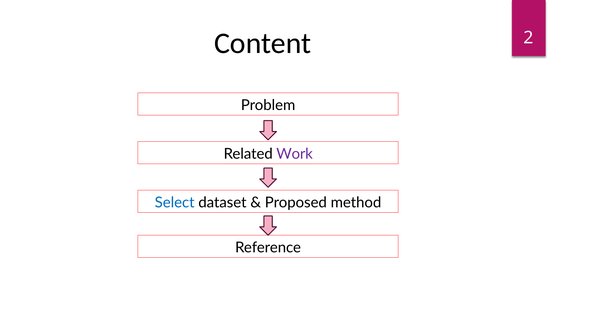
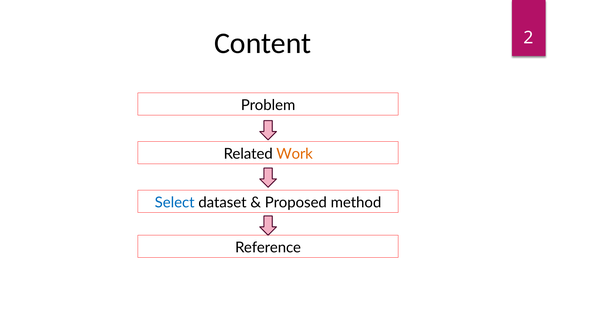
Work colour: purple -> orange
